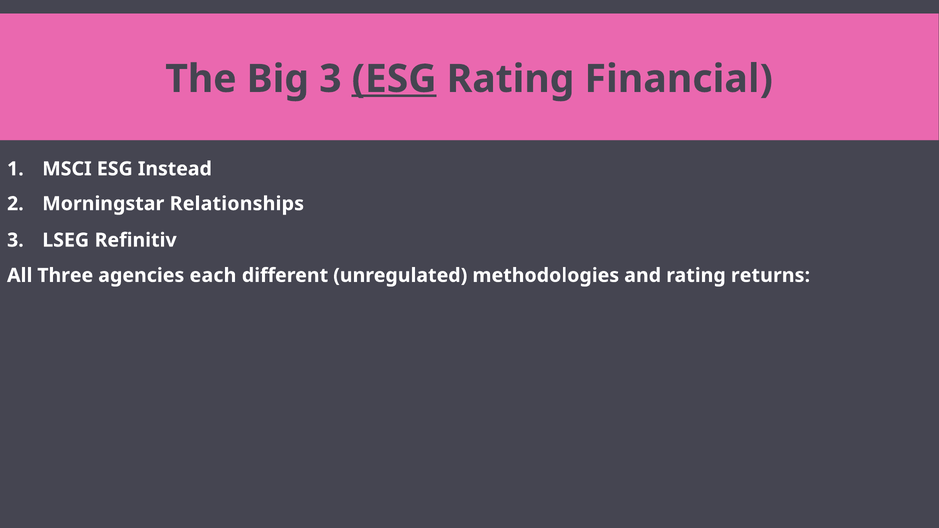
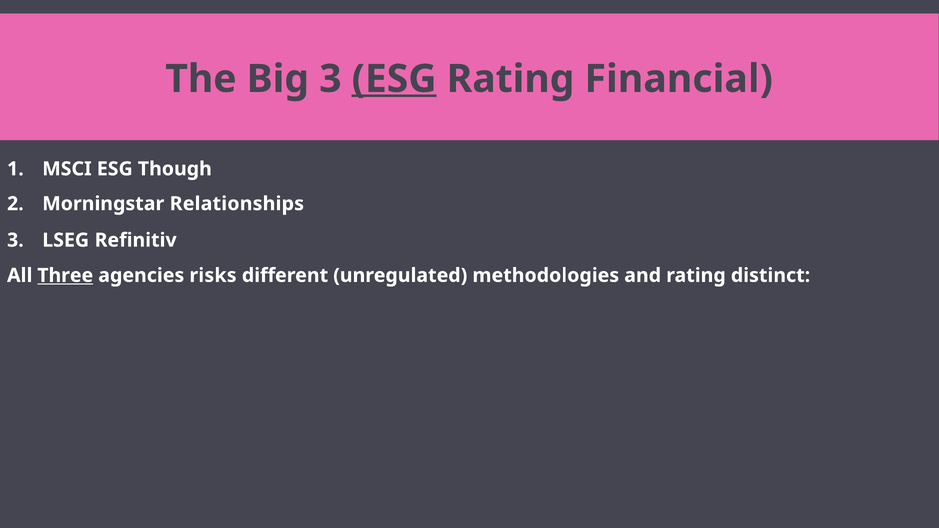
Instead: Instead -> Though
Three underline: none -> present
each: each -> risks
returns: returns -> distinct
